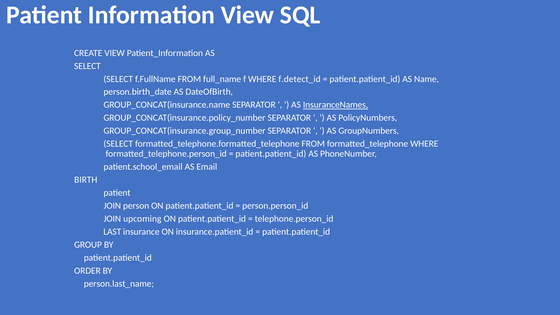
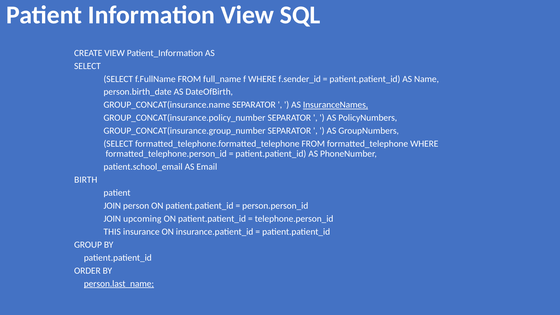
f.detect_id: f.detect_id -> f.sender_id
LAST: LAST -> THIS
person.last_name underline: none -> present
